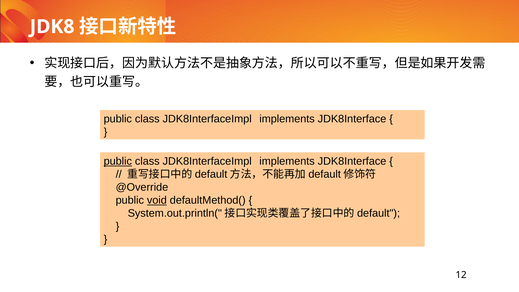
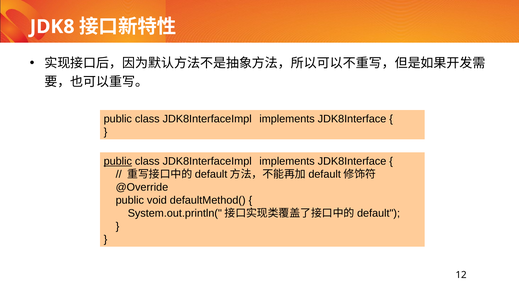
void underline: present -> none
